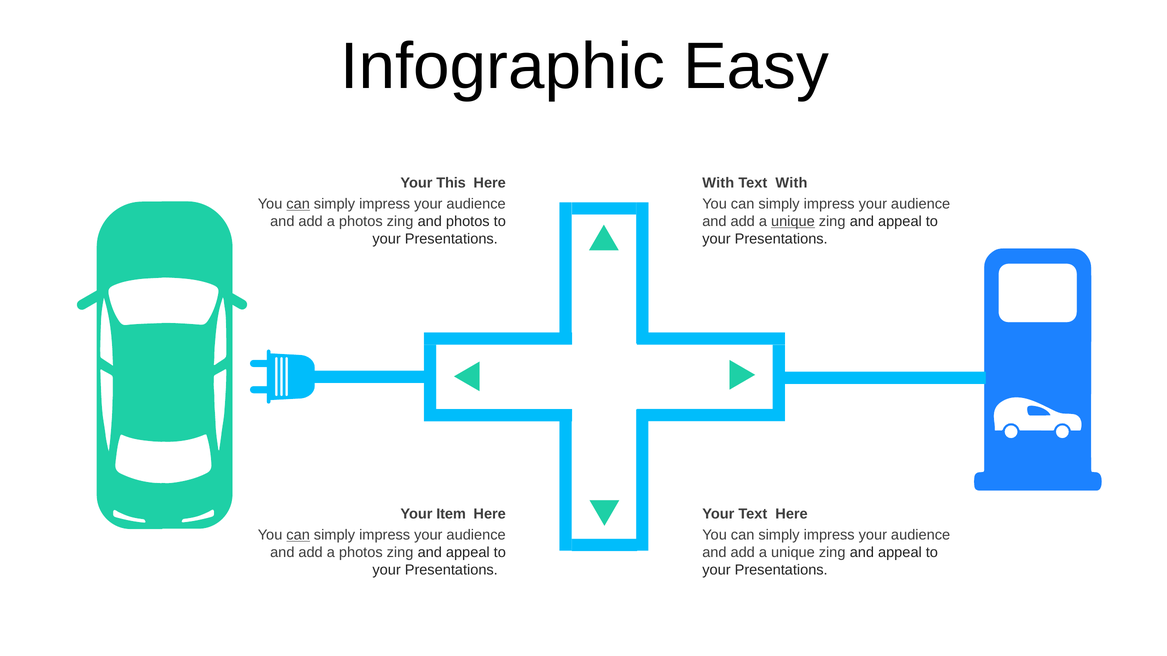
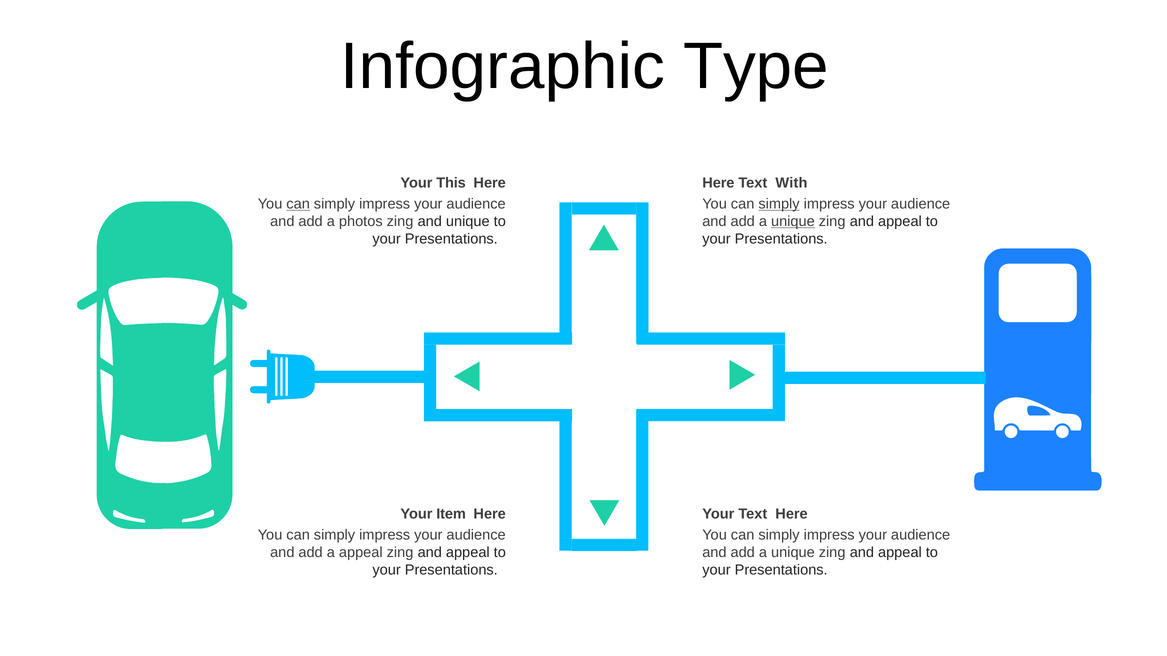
Easy: Easy -> Type
With at (718, 183): With -> Here
simply at (779, 204) underline: none -> present
and photos: photos -> unique
can at (298, 535) underline: present -> none
photos at (361, 553): photos -> appeal
